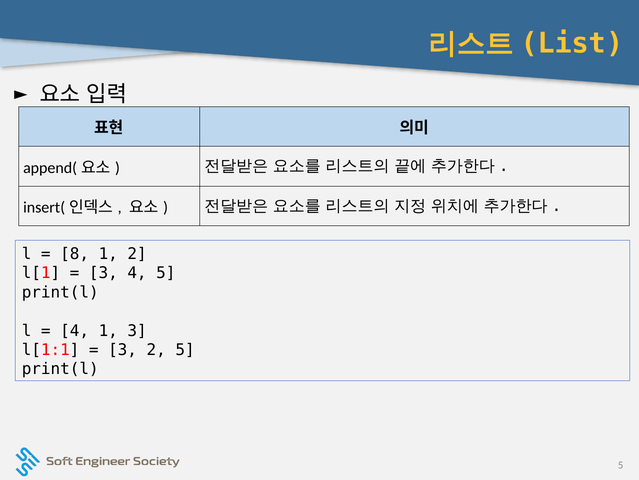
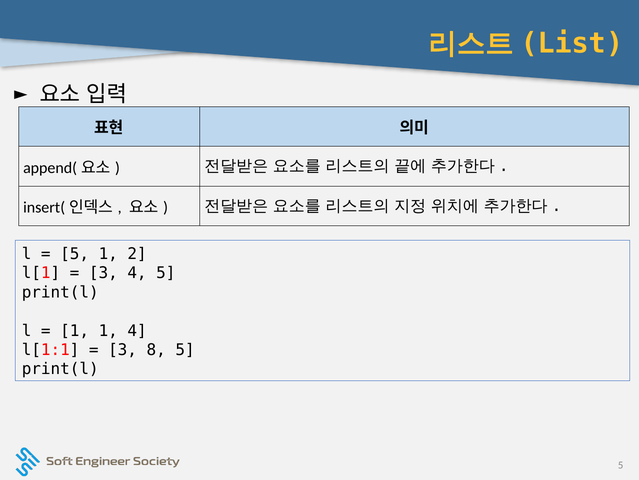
8 at (75, 254): 8 -> 5
4 at (75, 330): 4 -> 1
1 3: 3 -> 4
3 2: 2 -> 8
